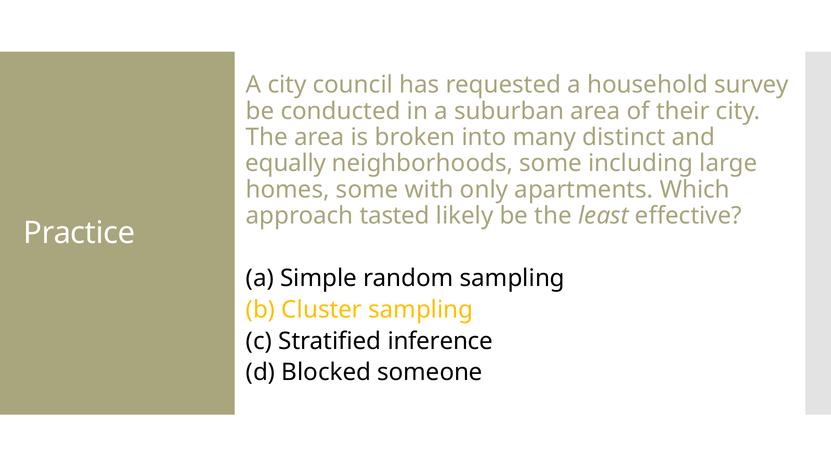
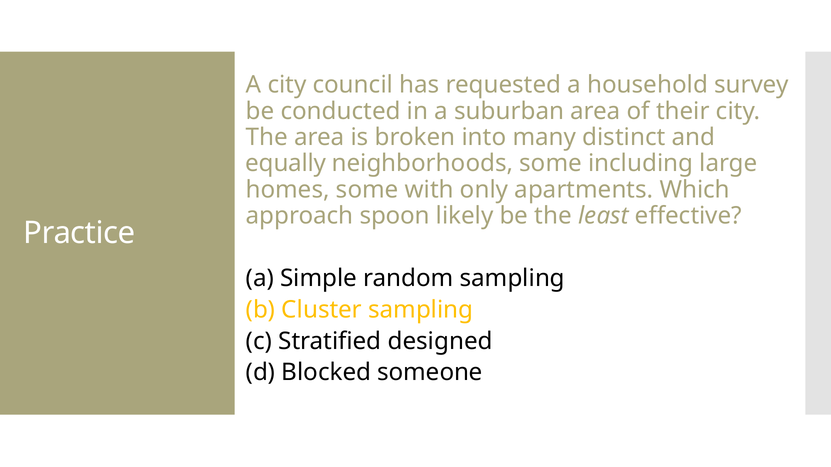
tasted: tasted -> spoon
inference: inference -> designed
